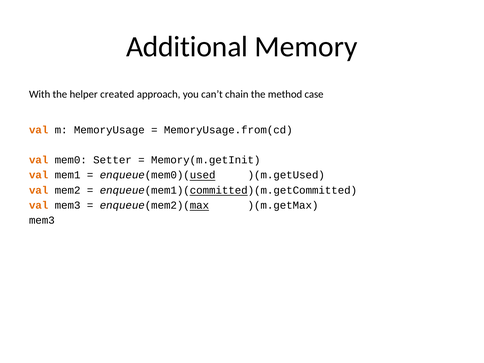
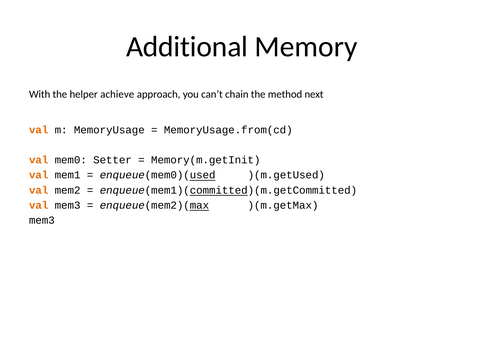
created: created -> achieve
case: case -> next
